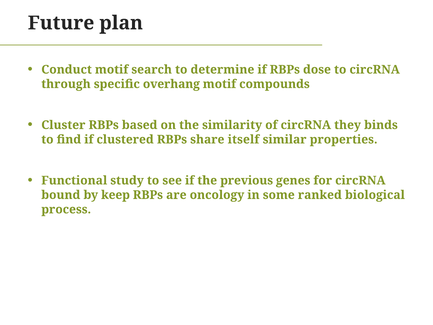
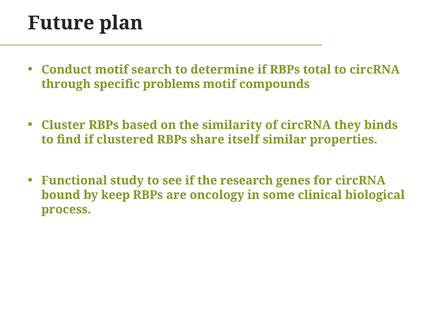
dose: dose -> total
overhang: overhang -> problems
previous: previous -> research
ranked: ranked -> clinical
